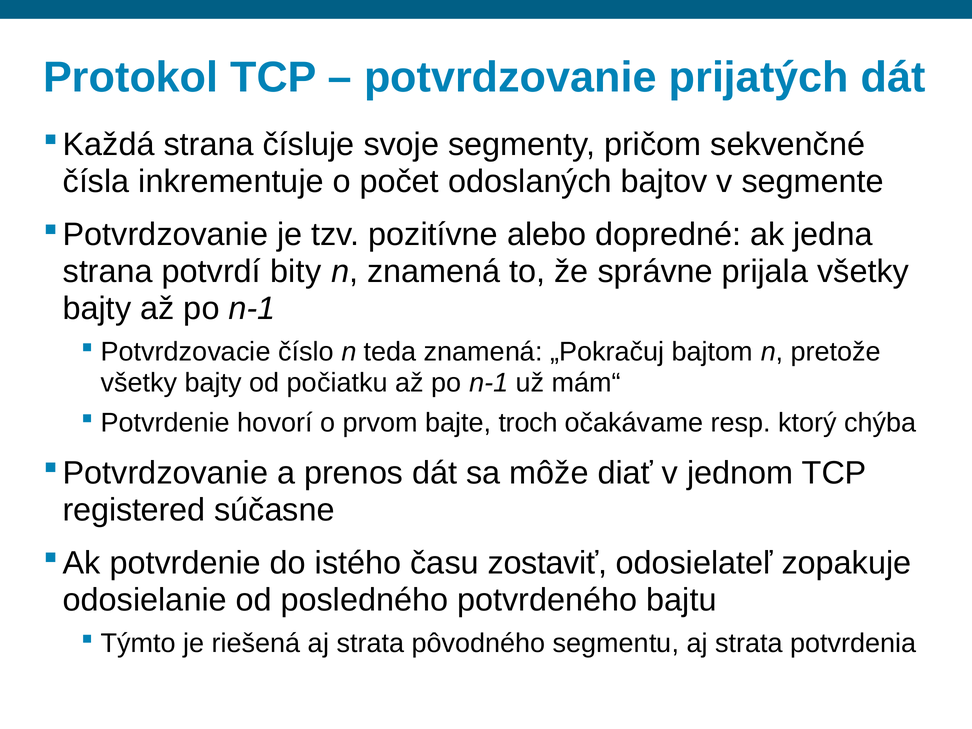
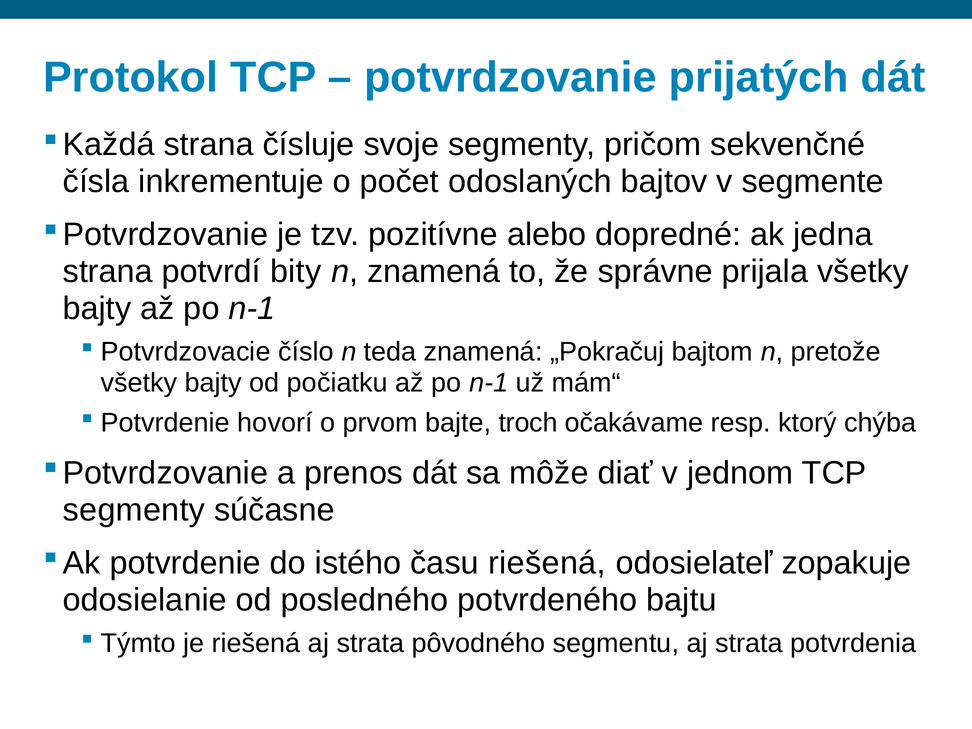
registered at (134, 510): registered -> segmenty
času zostaviť: zostaviť -> riešená
